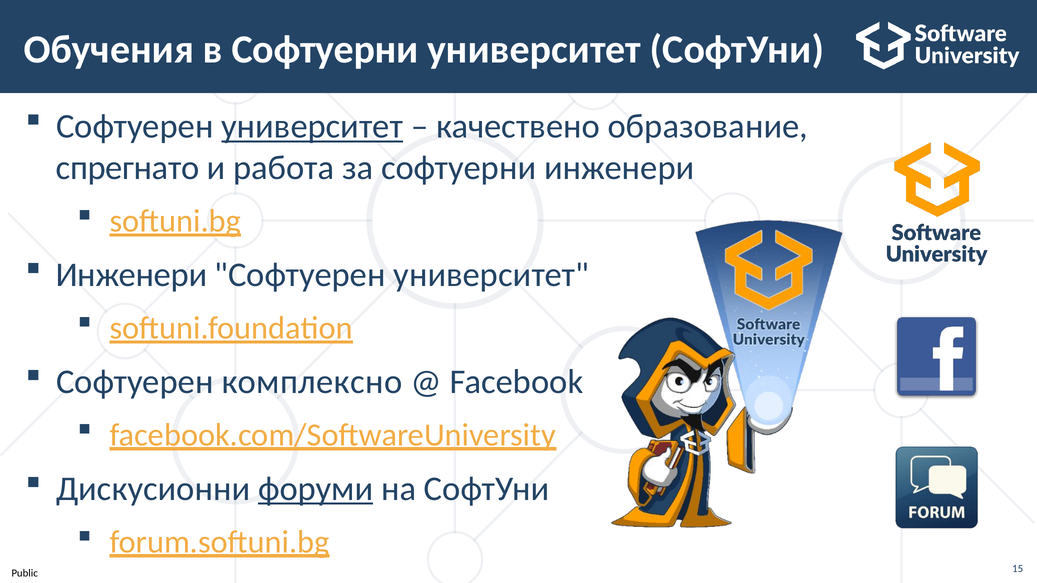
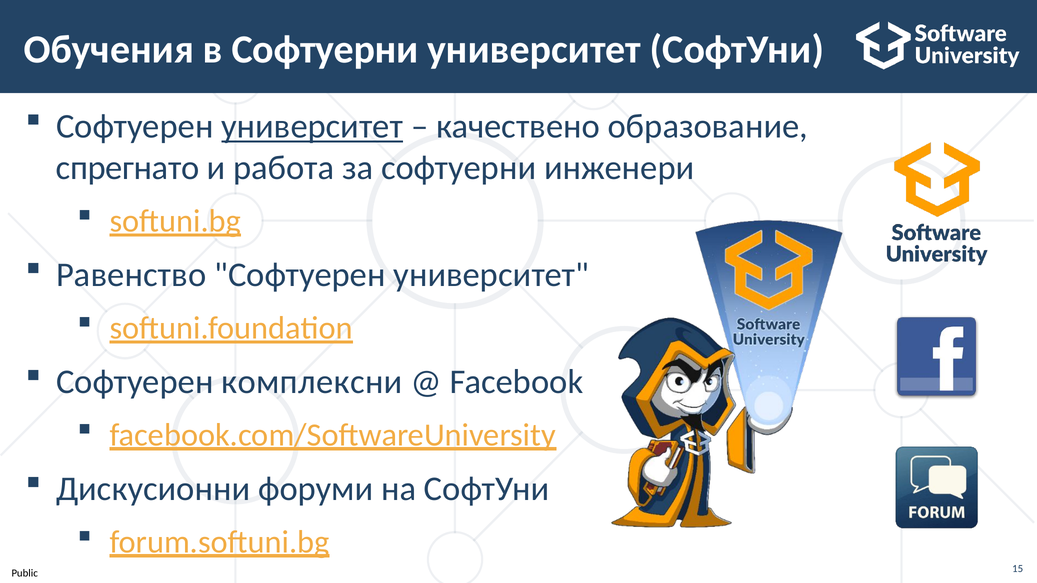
Инженери at (131, 275): Инженери -> Равенство
комплексно: комплексно -> комплексни
форуми underline: present -> none
